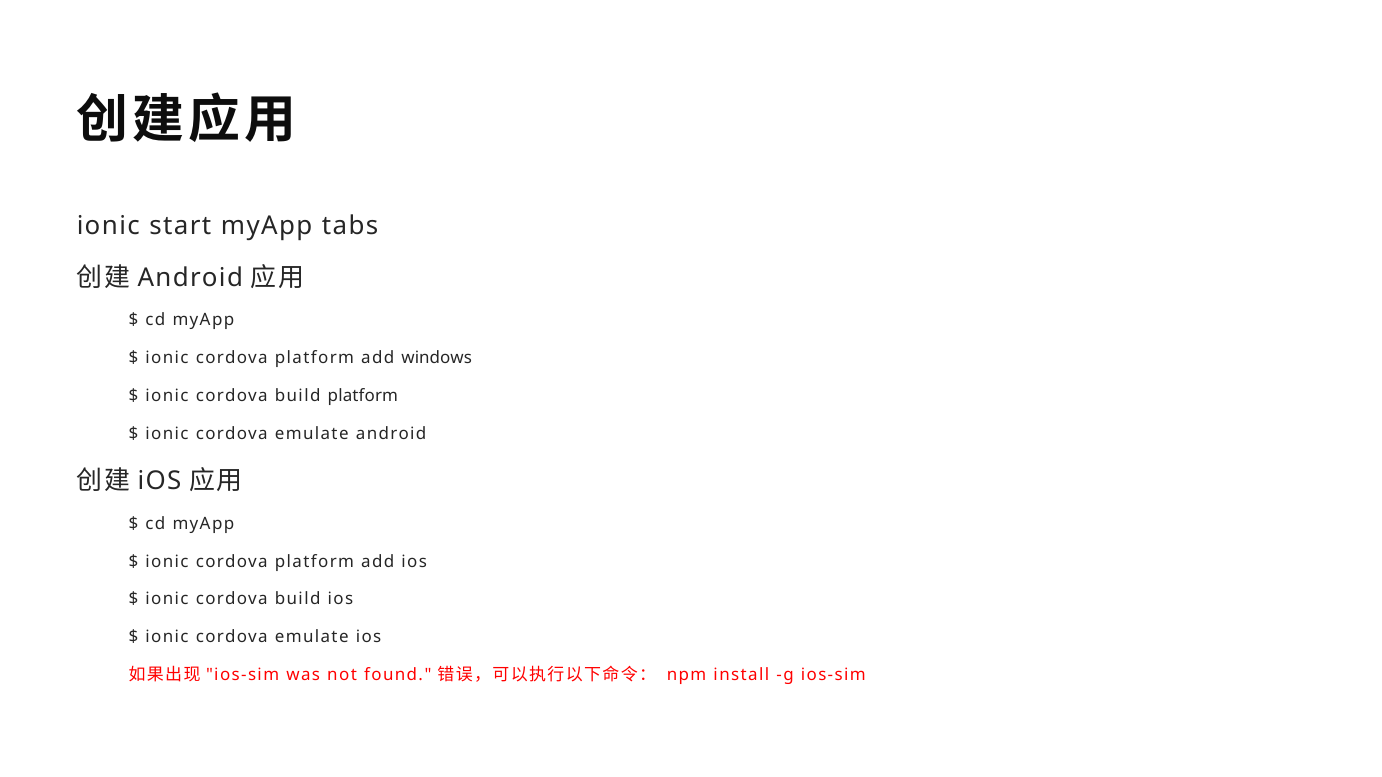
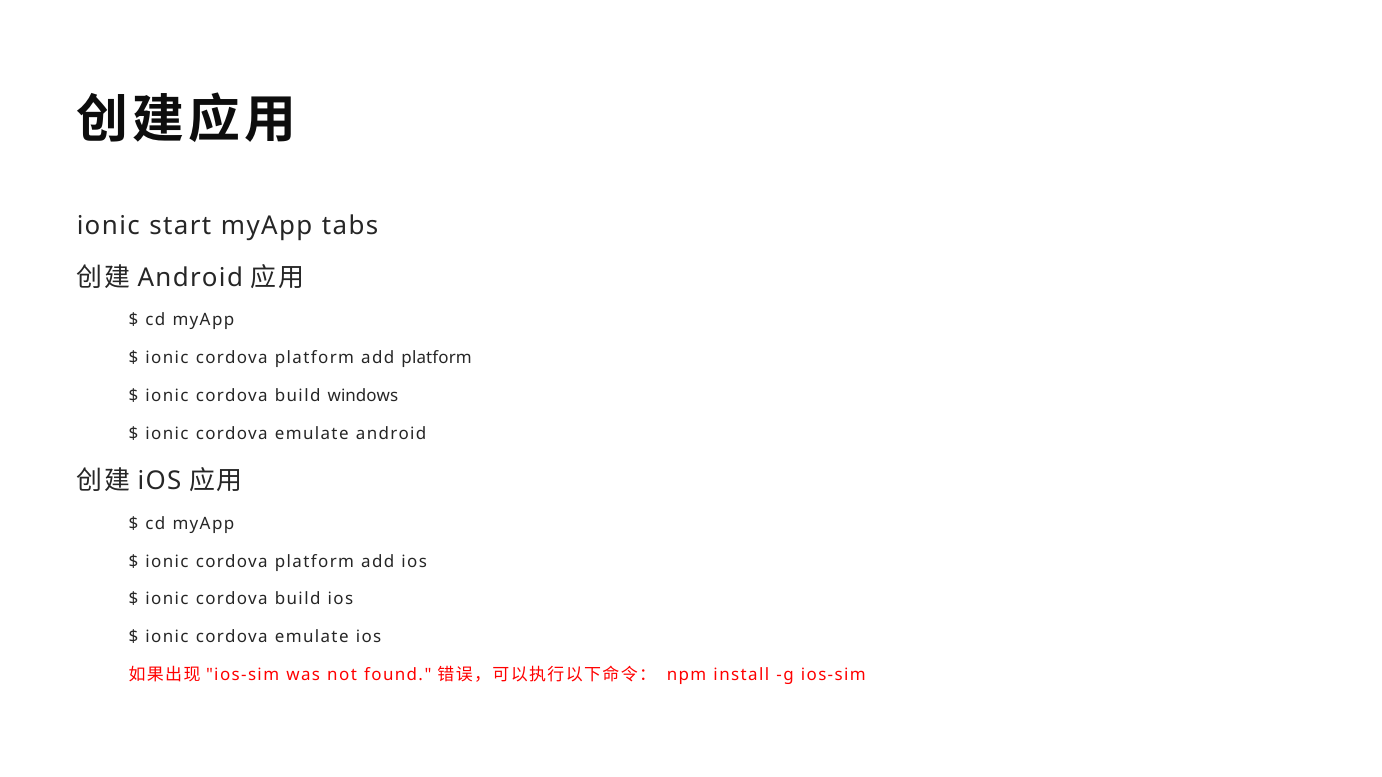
add windows: windows -> platform
build platform: platform -> windows
